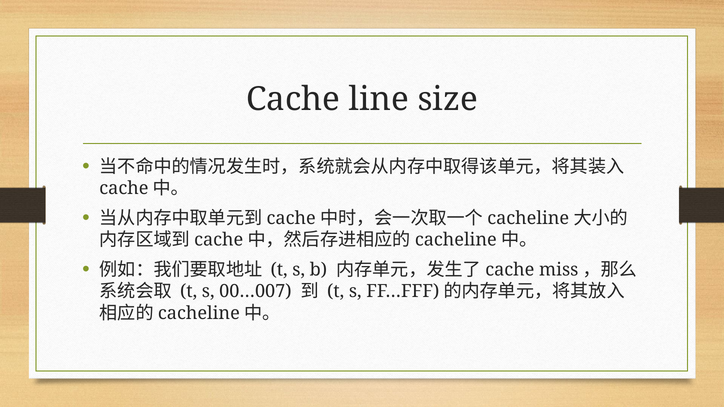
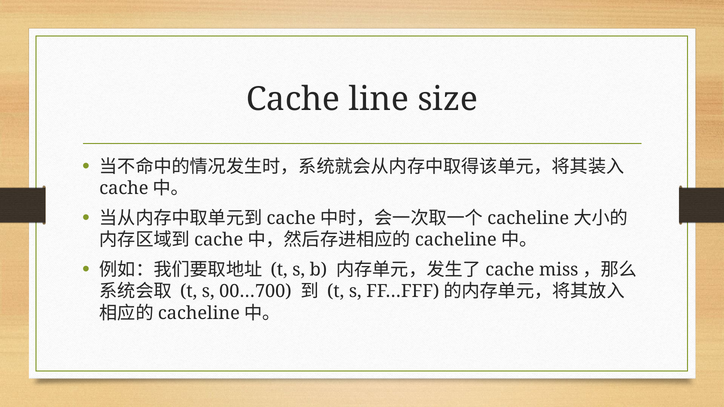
00…007: 00…007 -> 00…700
